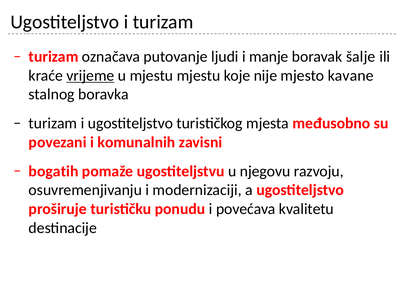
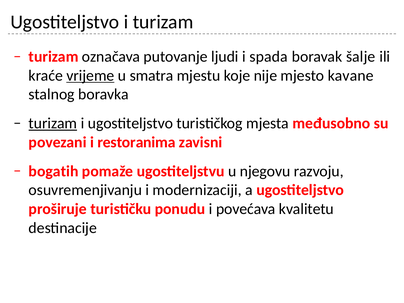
manje: manje -> spada
u mjestu: mjestu -> smatra
turizam at (53, 123) underline: none -> present
komunalnih: komunalnih -> restoranima
